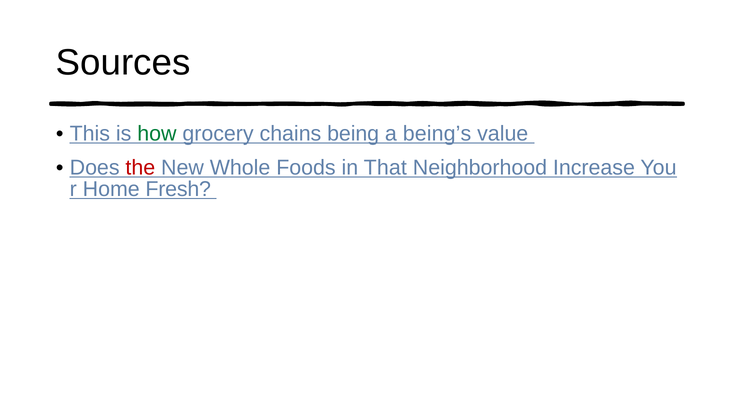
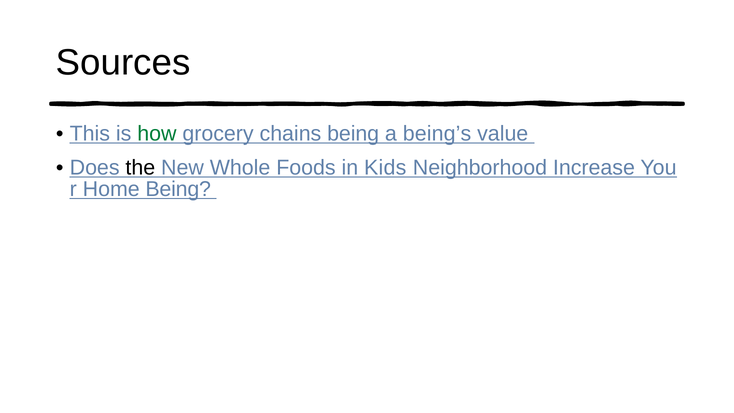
the colour: red -> black
That: That -> Kids
Home Fresh: Fresh -> Being
